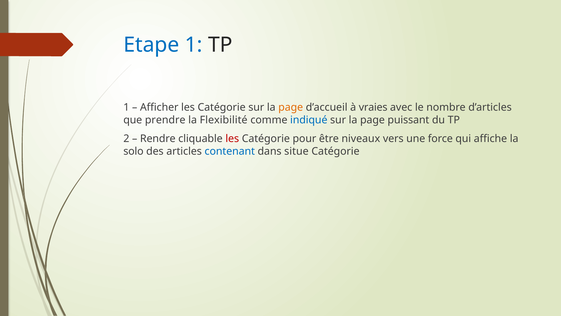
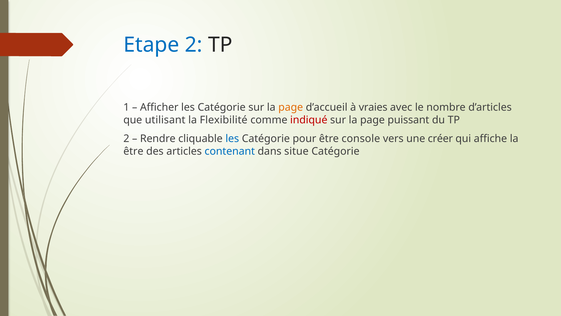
Etape 1: 1 -> 2
prendre: prendre -> utilisant
indiqué colour: blue -> red
les at (232, 138) colour: red -> blue
niveaux: niveaux -> console
force: force -> créer
solo at (133, 151): solo -> être
